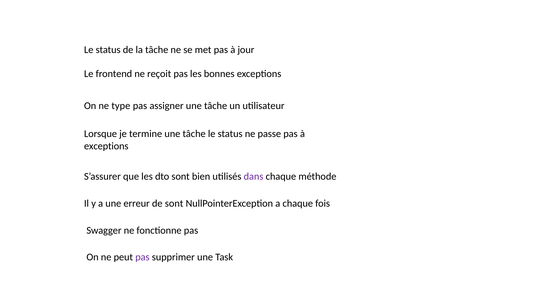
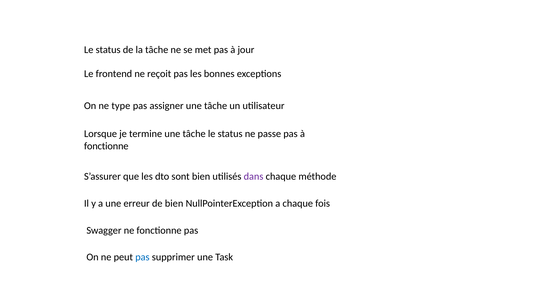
exceptions at (106, 146): exceptions -> fonctionne
de sont: sont -> bien
pas at (142, 257) colour: purple -> blue
